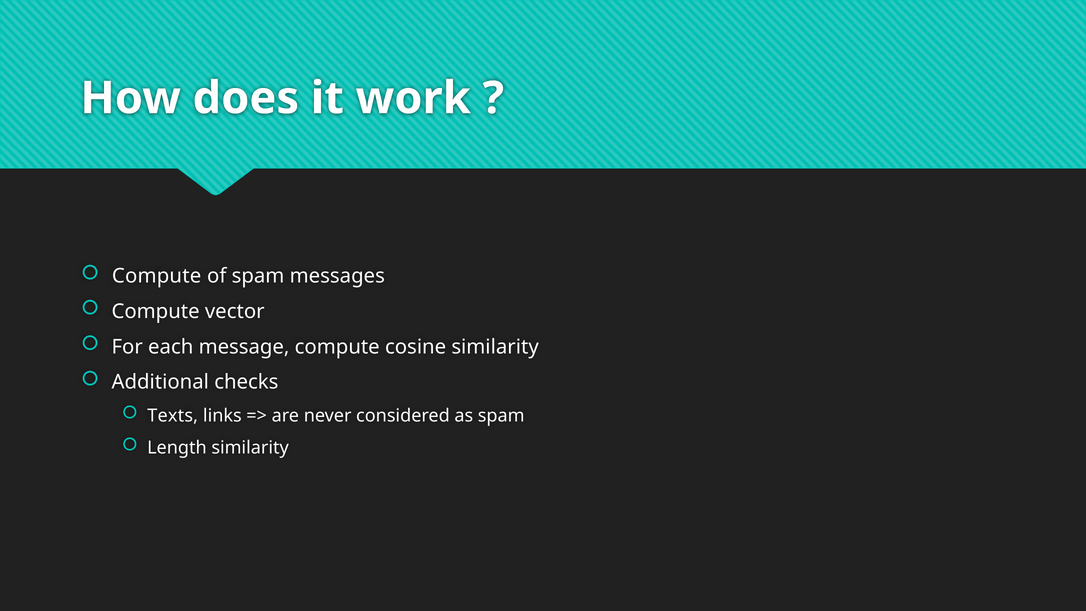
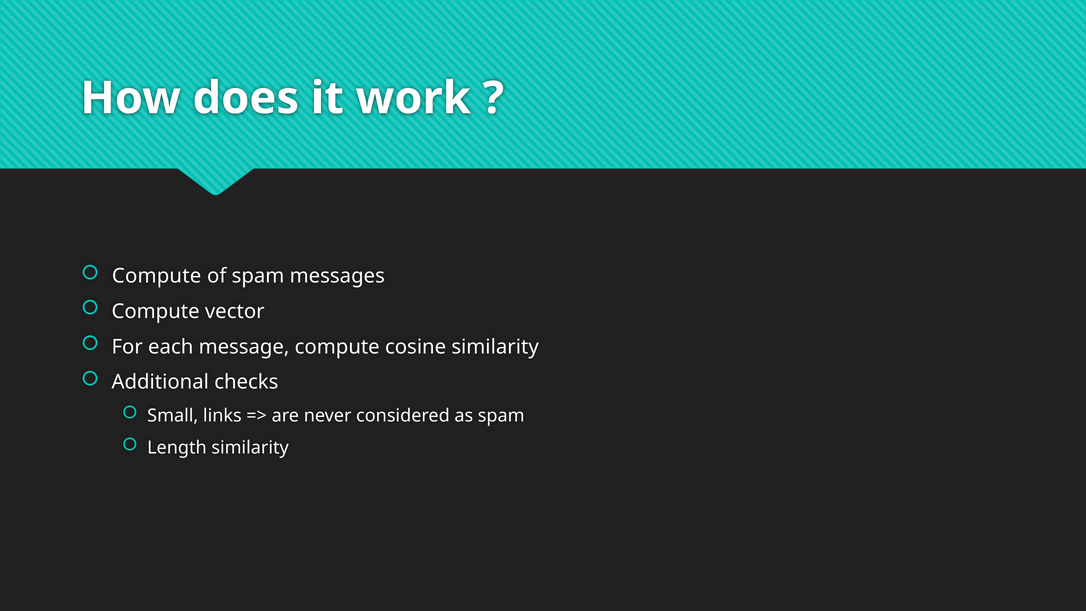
Texts: Texts -> Small
